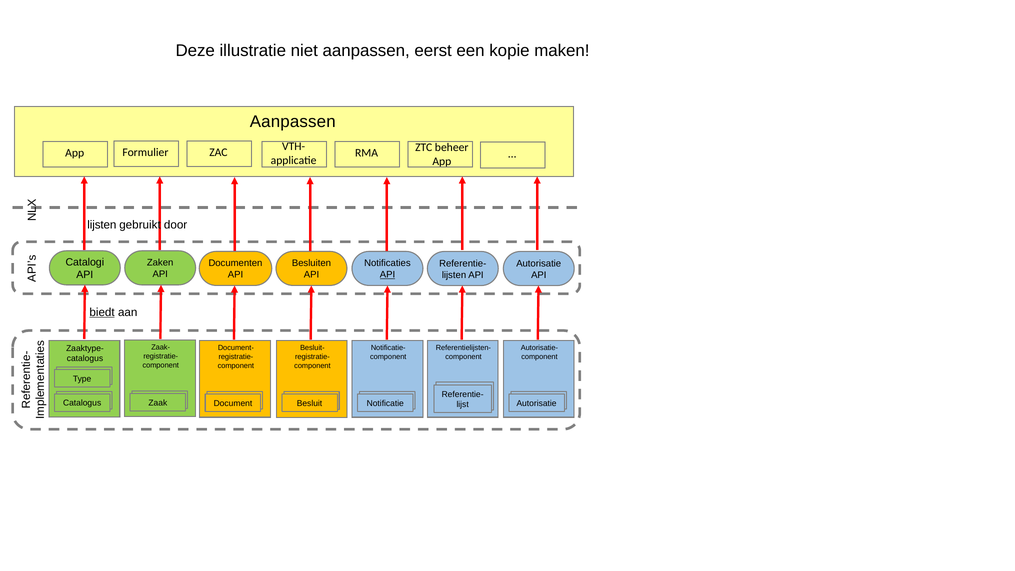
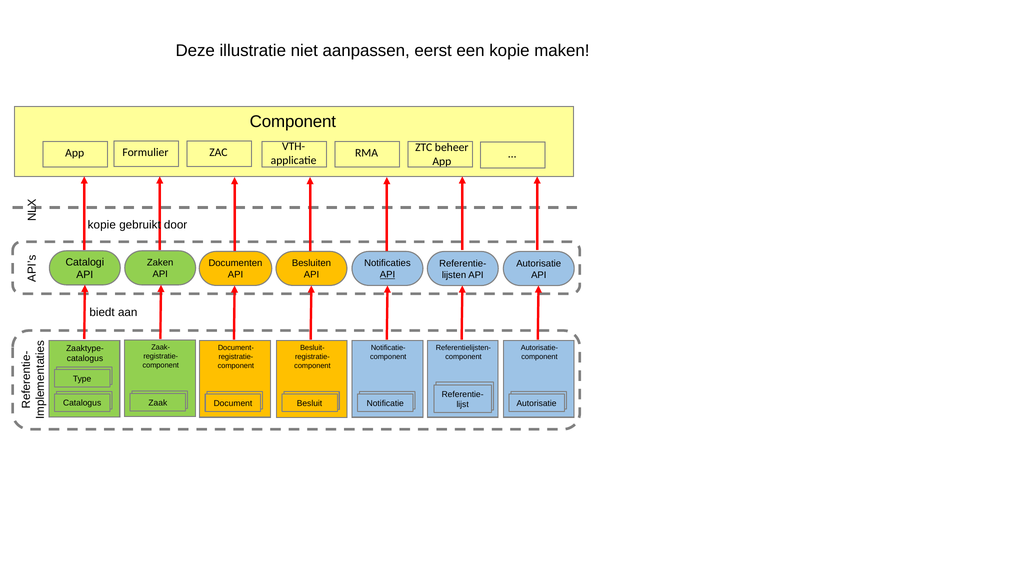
Aanpassen at (293, 122): Aanpassen -> Component
lijsten at (102, 225): lijsten -> kopie
biedt underline: present -> none
